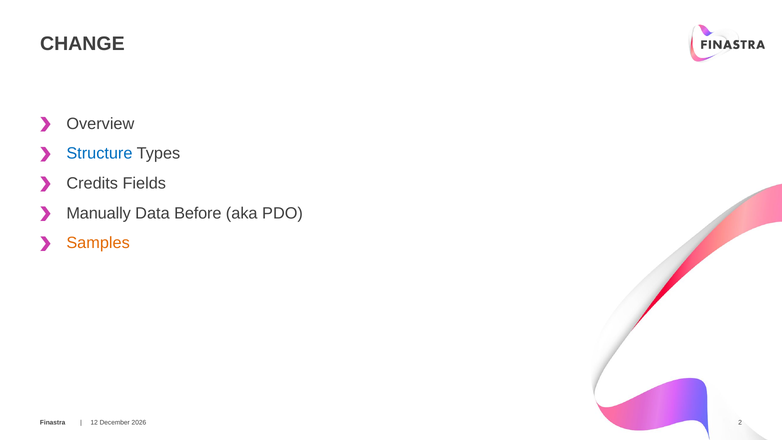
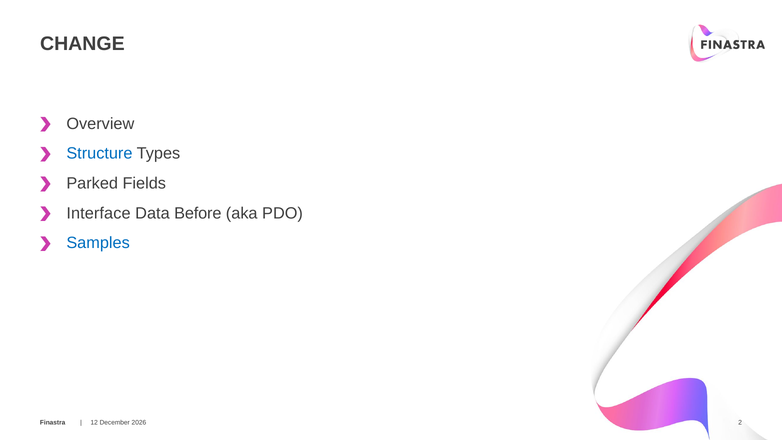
Credits: Credits -> Parked
Manually: Manually -> Interface
Samples colour: orange -> blue
